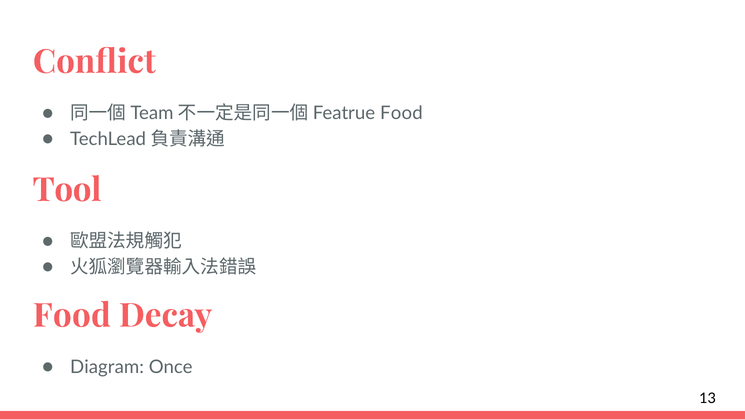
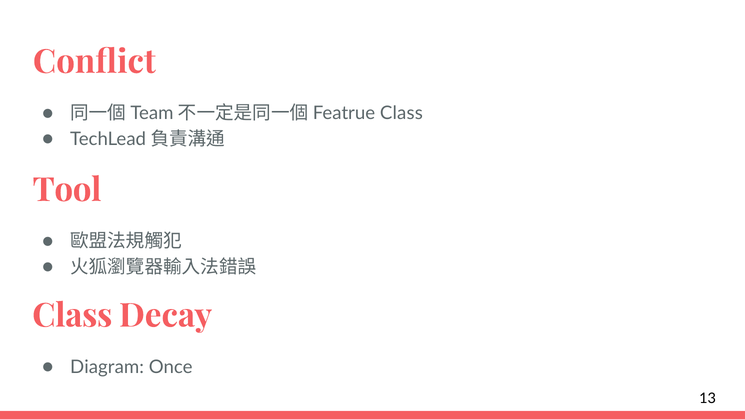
Food at (401, 113): Food -> Class
Food at (72, 316): Food -> Class
